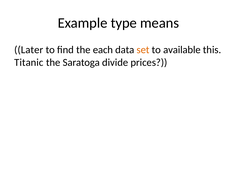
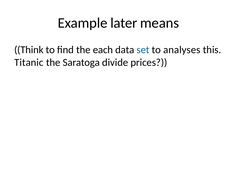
type: type -> later
Later: Later -> Think
set colour: orange -> blue
available: available -> analyses
